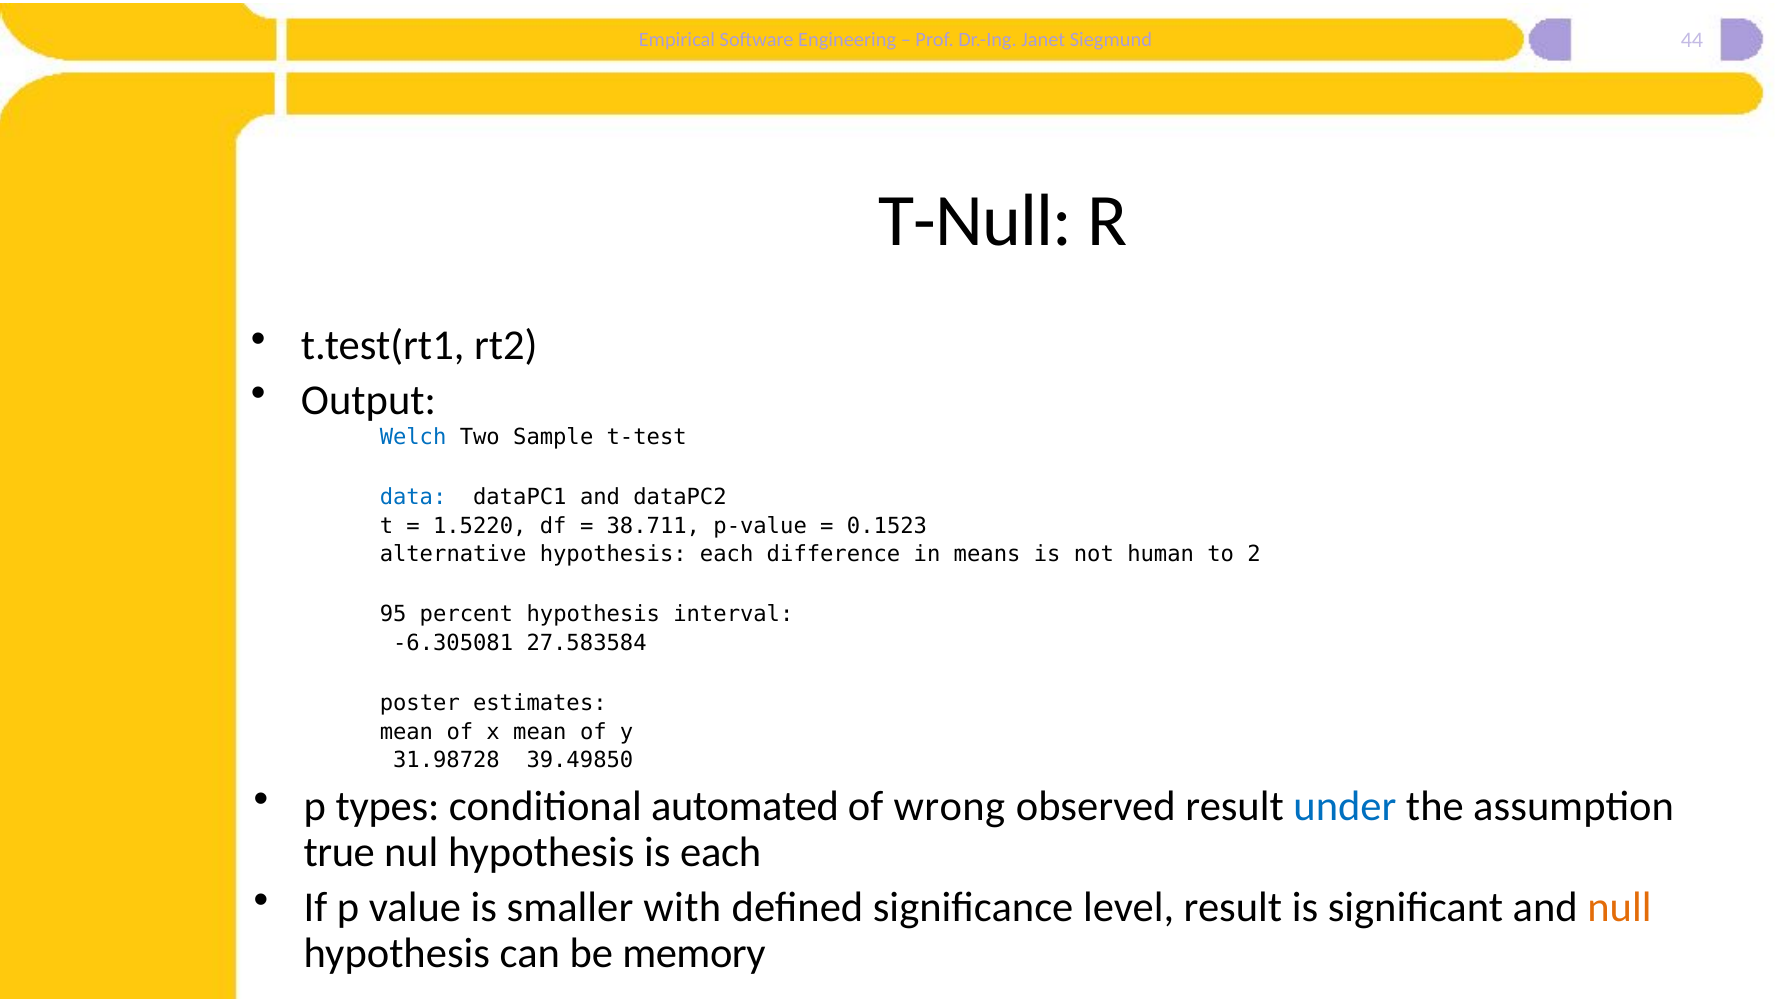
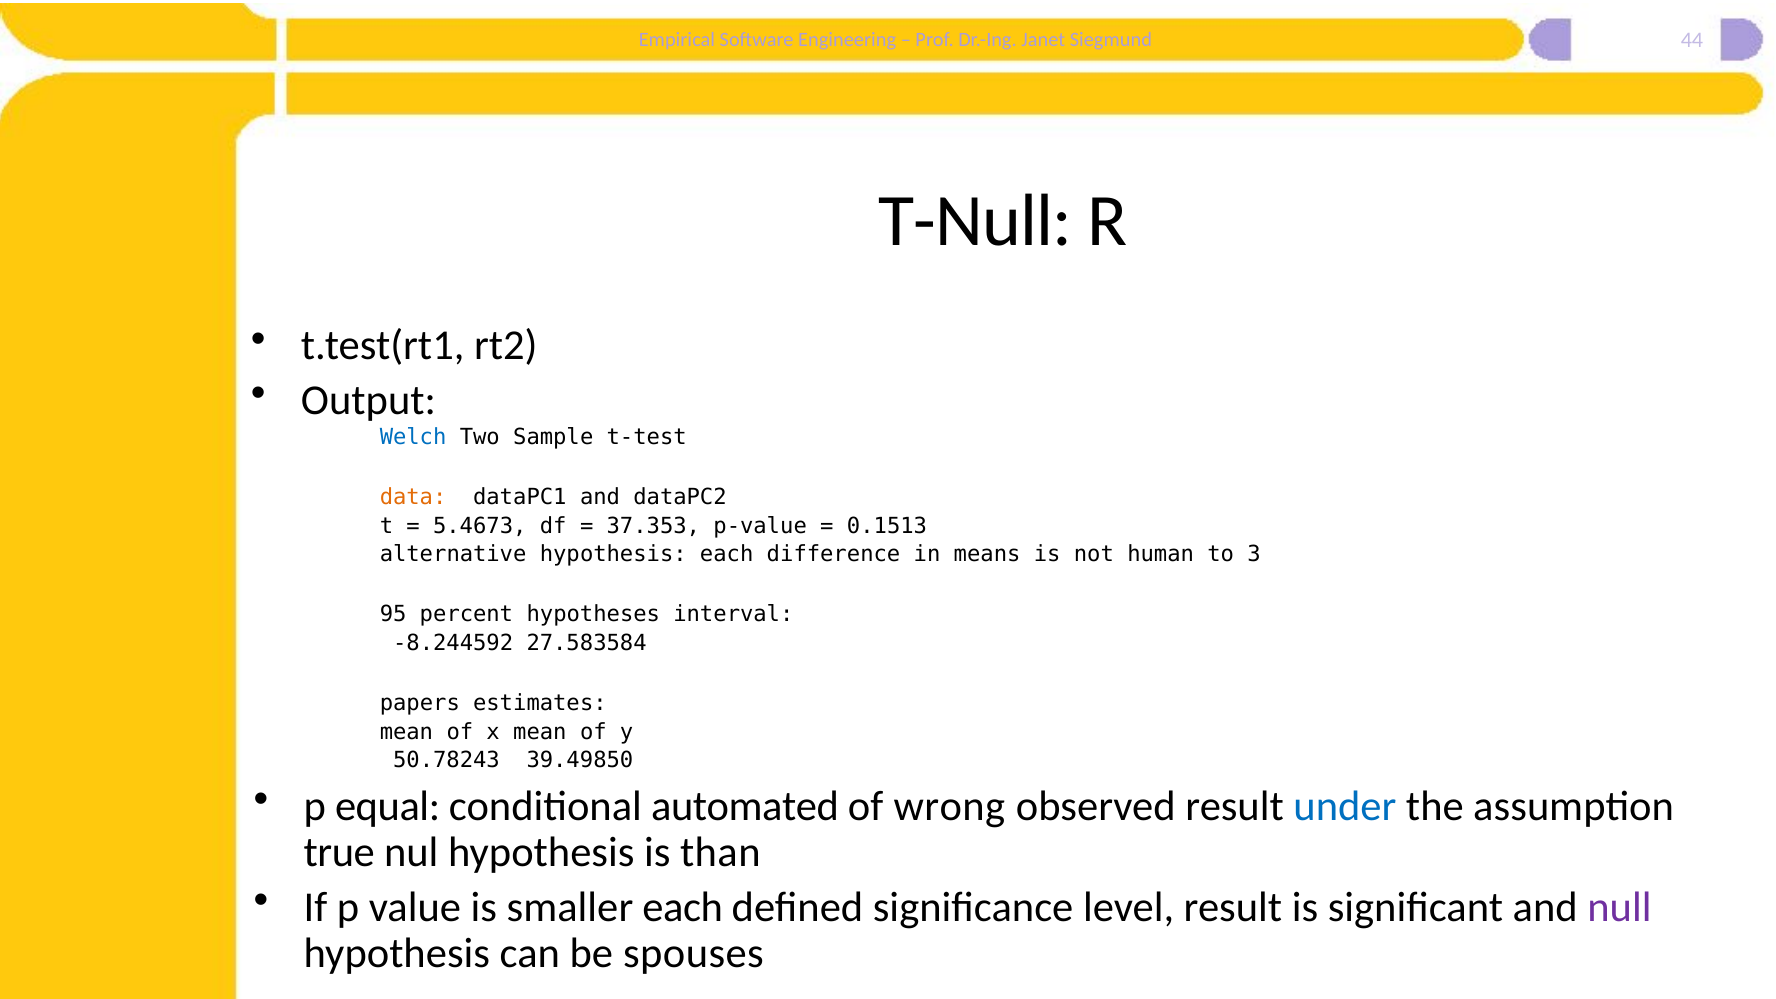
data colour: blue -> orange
1.5220: 1.5220 -> 5.4673
38.711: 38.711 -> 37.353
0.1523: 0.1523 -> 0.1513
2: 2 -> 3
percent hypothesis: hypothesis -> hypotheses
-6.305081: -6.305081 -> -8.244592
poster: poster -> papers
31.98728: 31.98728 -> 50.78243
types: types -> equal
is each: each -> than
smaller with: with -> each
null colour: orange -> purple
memory: memory -> spouses
